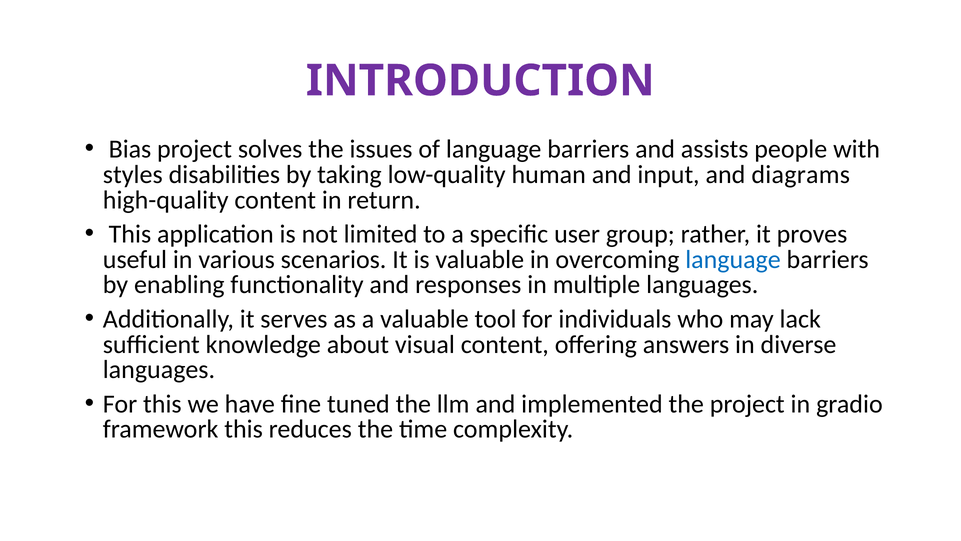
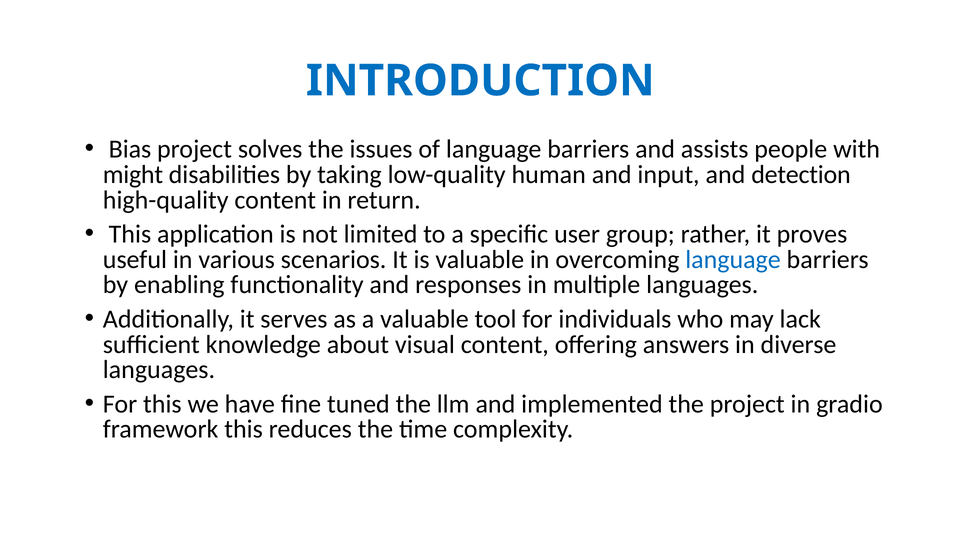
INTRODUCTION colour: purple -> blue
styles: styles -> might
diagrams: diagrams -> detection
